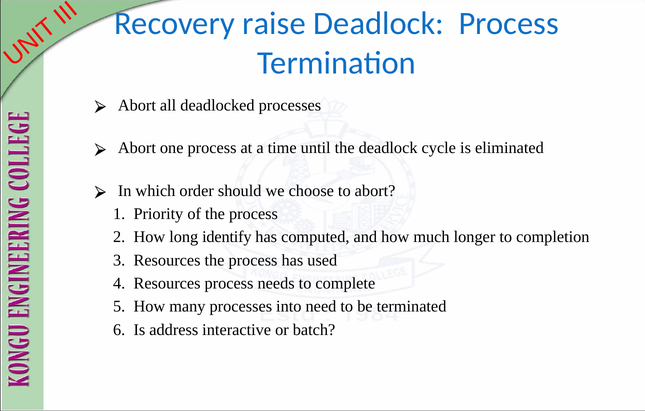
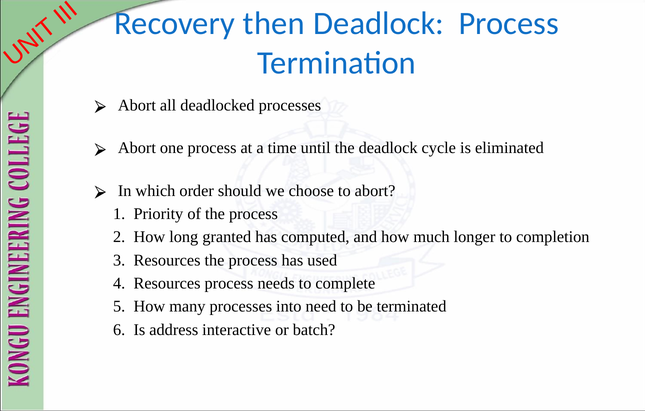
raise: raise -> then
identify: identify -> granted
